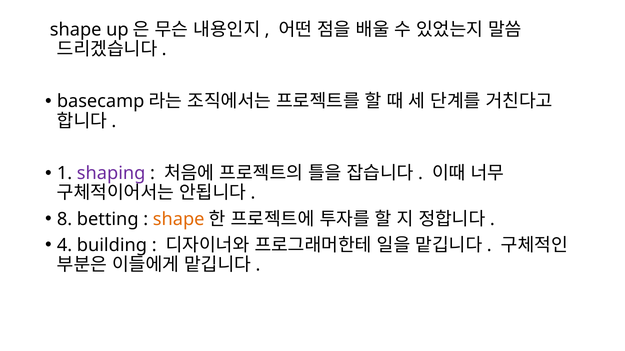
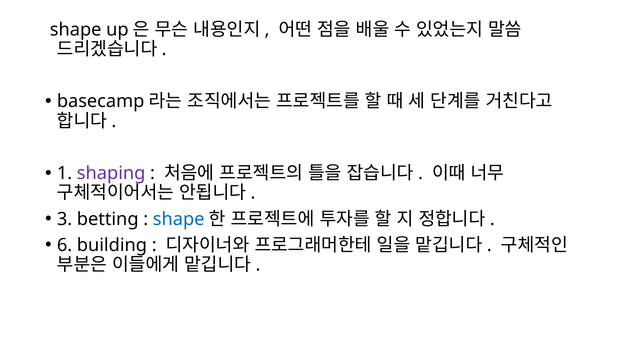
8: 8 -> 3
shape at (179, 219) colour: orange -> blue
4: 4 -> 6
